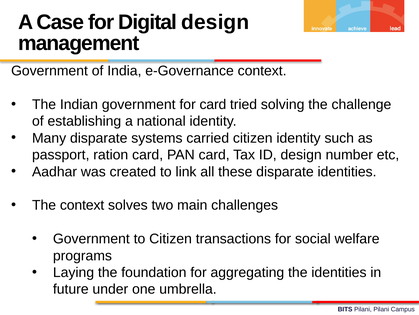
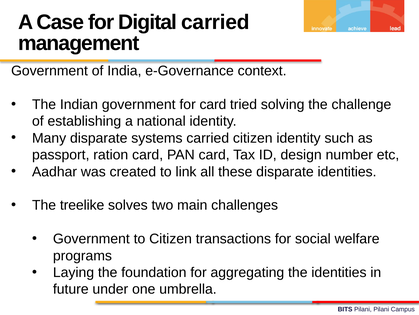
Digital design: design -> carried
The context: context -> treelike
